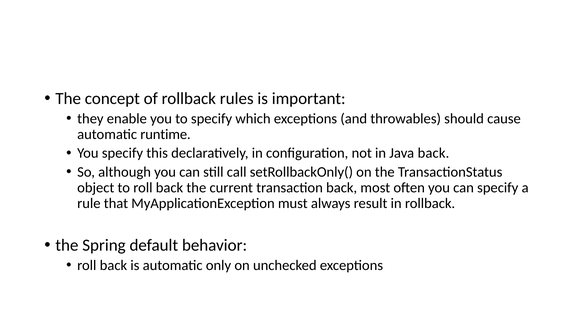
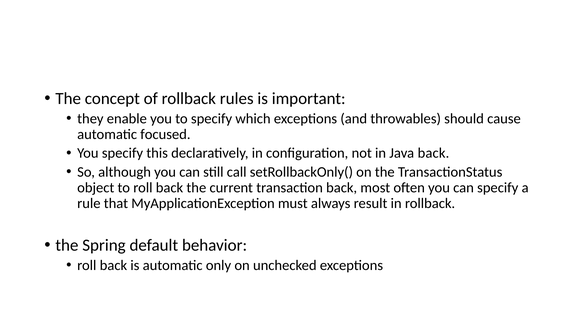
runtime: runtime -> focused
